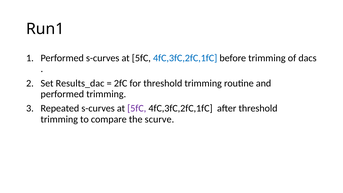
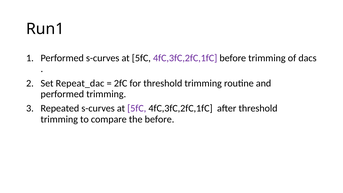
4fC,3fC,2fC,1fC at (185, 58) colour: blue -> purple
Results_dac: Results_dac -> Repeat_dac
the scurve: scurve -> before
